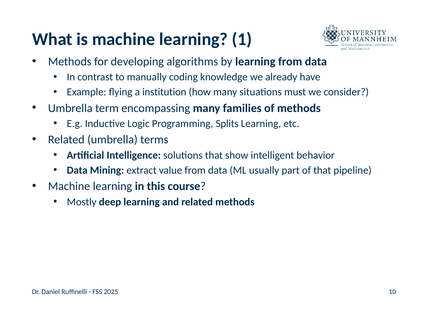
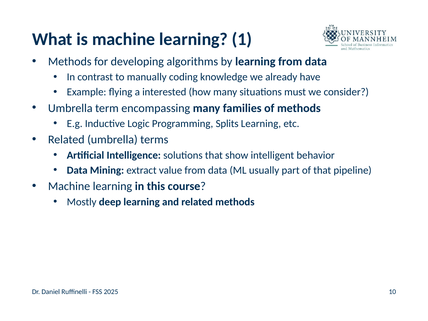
institution: institution -> interested
